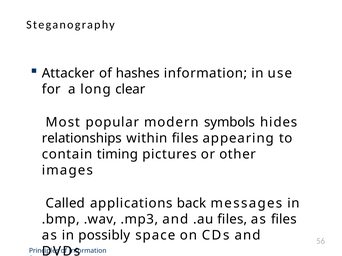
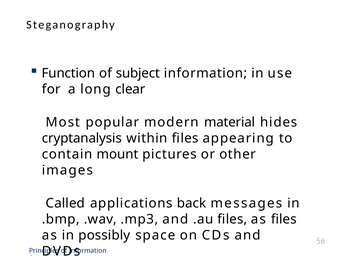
Attacker: Attacker -> Function
hashes: hashes -> subject
symbols: symbols -> material
relationships: relationships -> cryptanalysis
timing: timing -> mount
